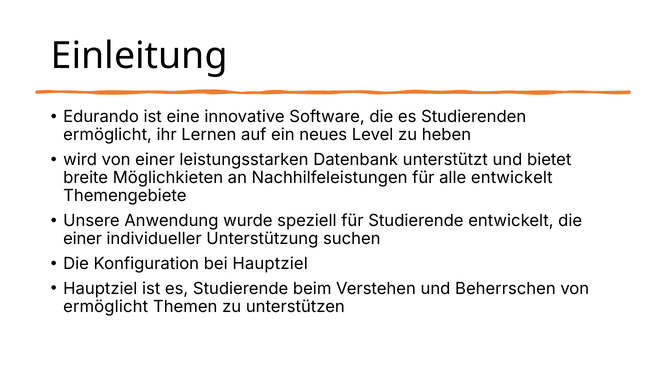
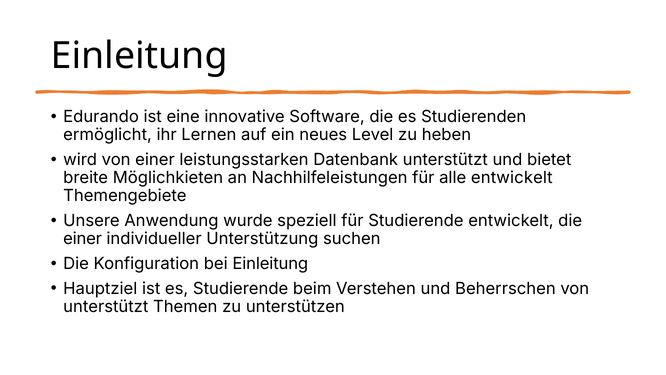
bei Hauptziel: Hauptziel -> Einleitung
ermöglicht at (106, 306): ermöglicht -> unterstützt
